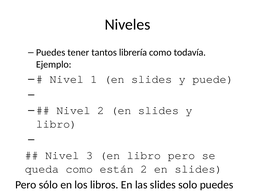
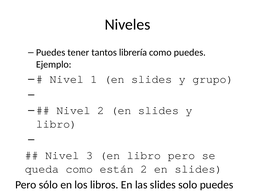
como todavía: todavía -> puedes
puede: puede -> grupo
